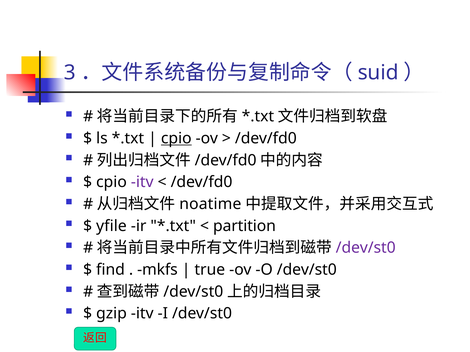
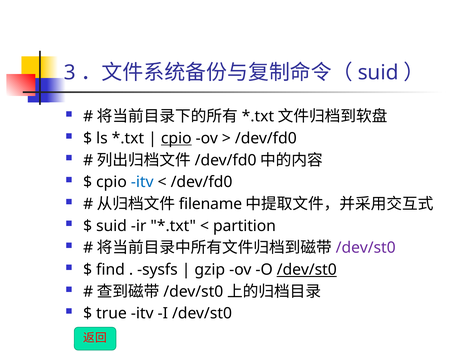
itv at (142, 182) colour: purple -> blue
noatime: noatime -> filename
yfile at (111, 226): yfile -> suid
mkfs: mkfs -> sysfs
true: true -> gzip
/dev/st0 at (307, 270) underline: none -> present
gzip: gzip -> true
